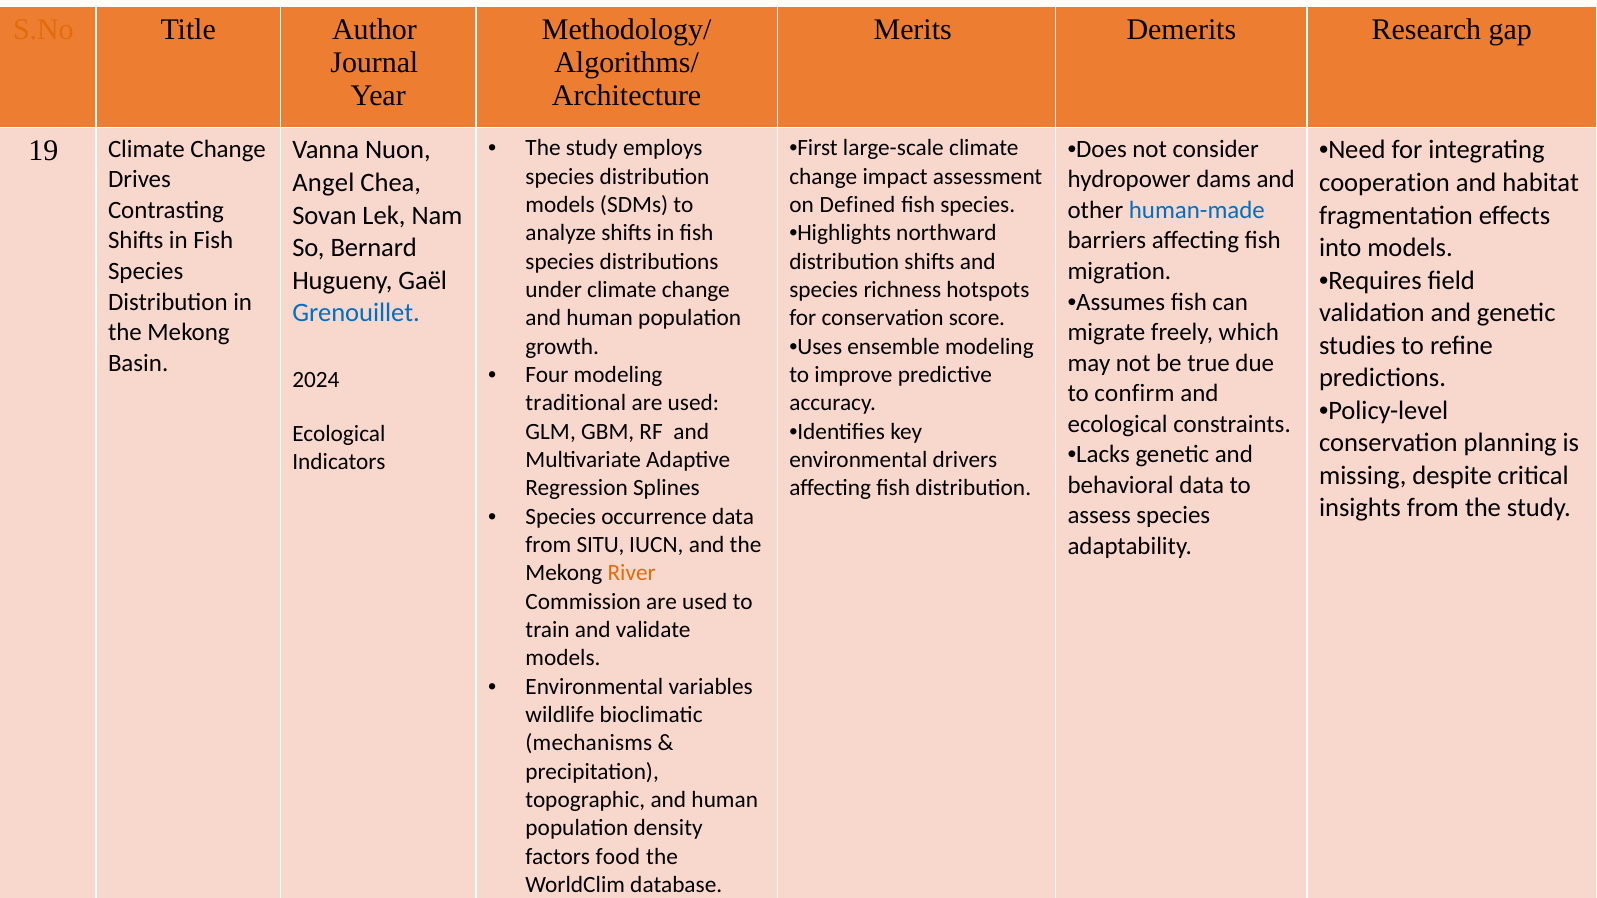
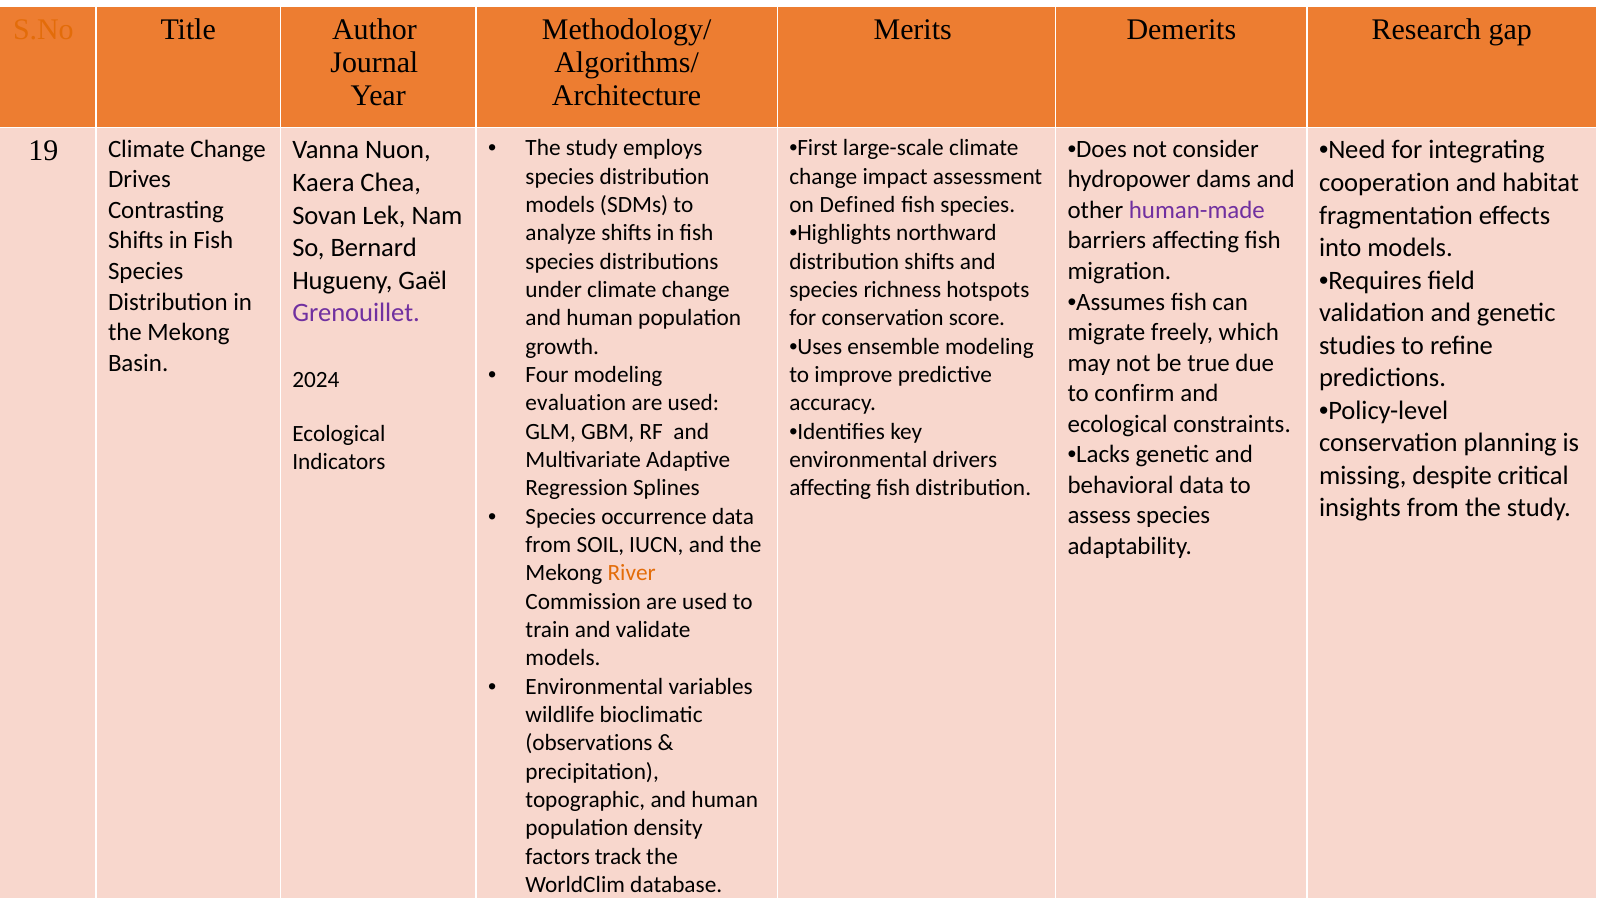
Angel: Angel -> Kaera
human-made colour: blue -> purple
Grenouillet colour: blue -> purple
traditional: traditional -> evaluation
SITU: SITU -> SOIL
mechanisms: mechanisms -> observations
food: food -> track
